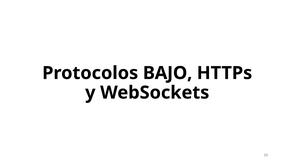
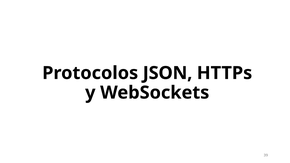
BAJO: BAJO -> JSON
